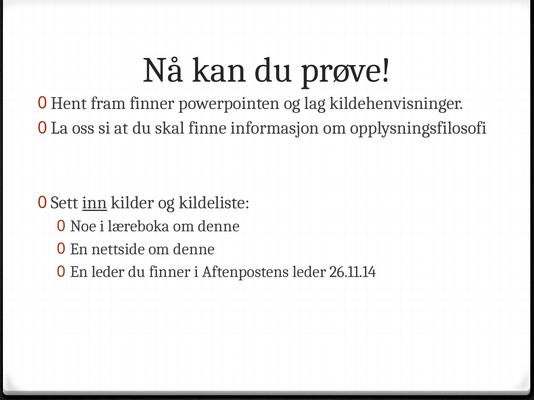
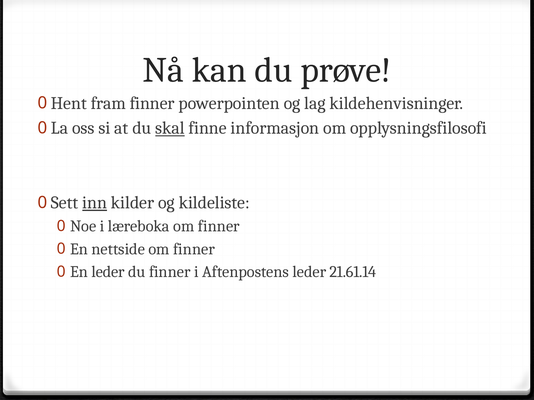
skal underline: none -> present
læreboka om denne: denne -> finner
nettside om denne: denne -> finner
26.11.14: 26.11.14 -> 21.61.14
